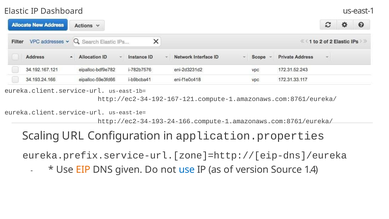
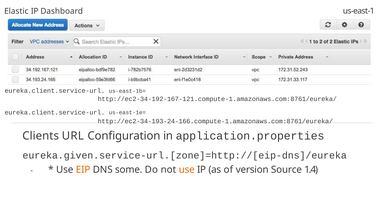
Scaling: Scaling -> Clients
eureka.prefix.service-url.[zone]=http://[eip-dns]/eureka: eureka.prefix.service-url.[zone]=http://[eip-dns]/eureka -> eureka.given.service-url.[zone]=http://[eip-dns]/eureka
given: given -> some
use at (187, 170) colour: blue -> orange
